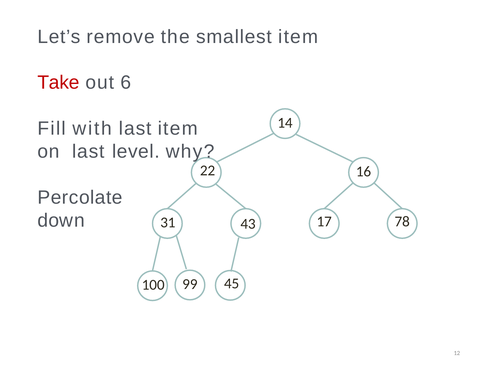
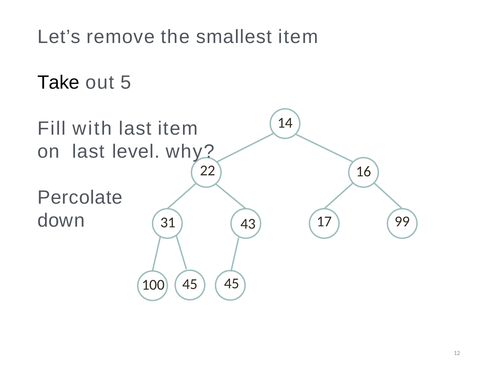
Take colour: red -> black
6: 6 -> 5
78: 78 -> 99
100 99: 99 -> 45
